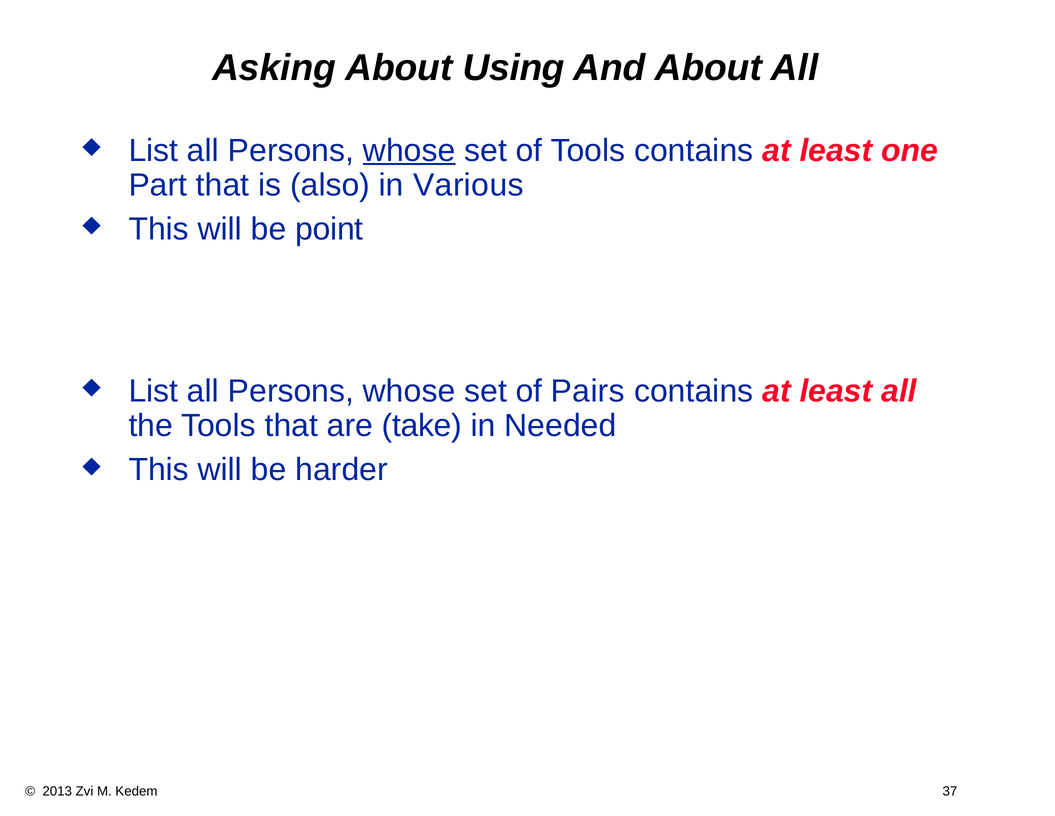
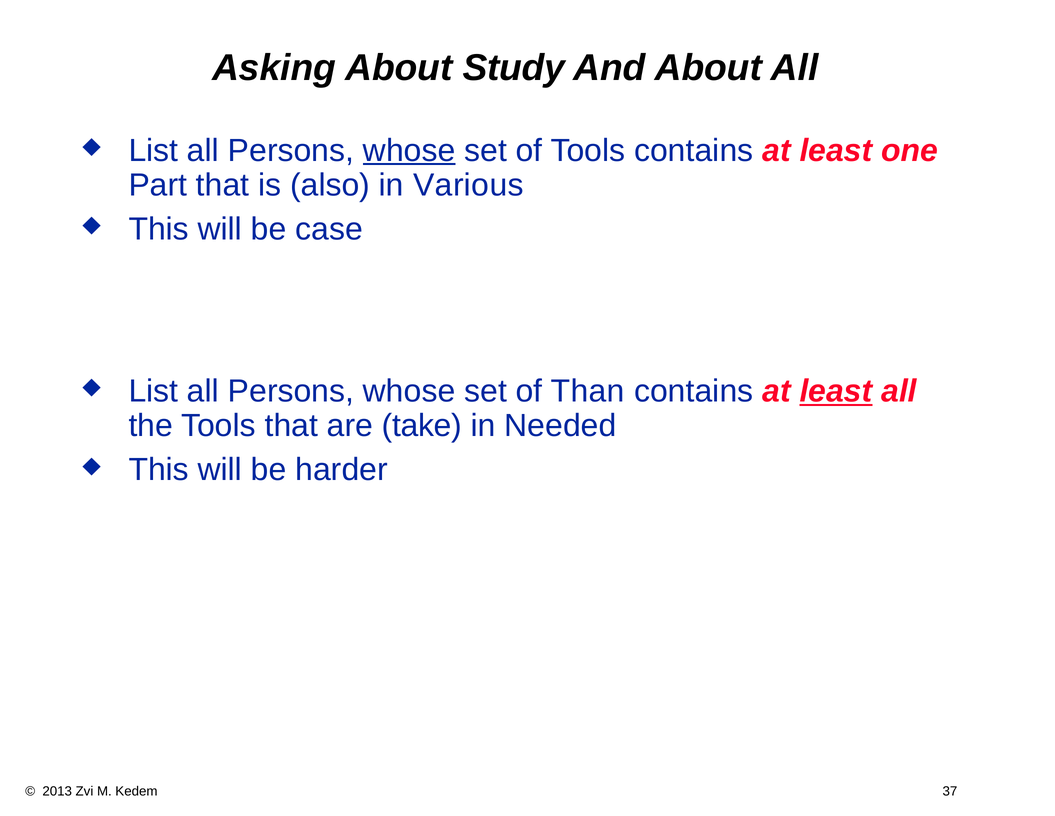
Using: Using -> Study
point: point -> case
Pairs: Pairs -> Than
least at (836, 391) underline: none -> present
